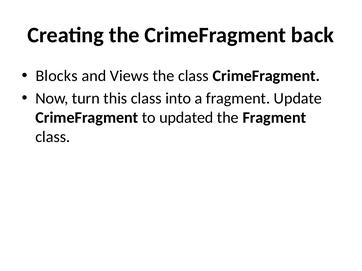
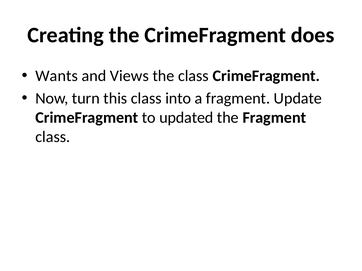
back: back -> does
Blocks: Blocks -> Wants
